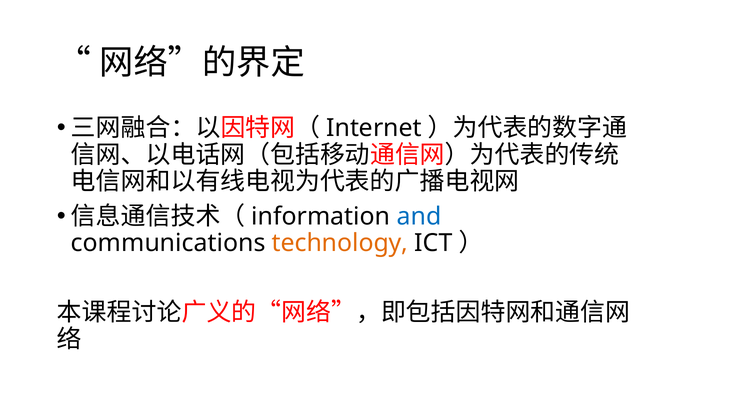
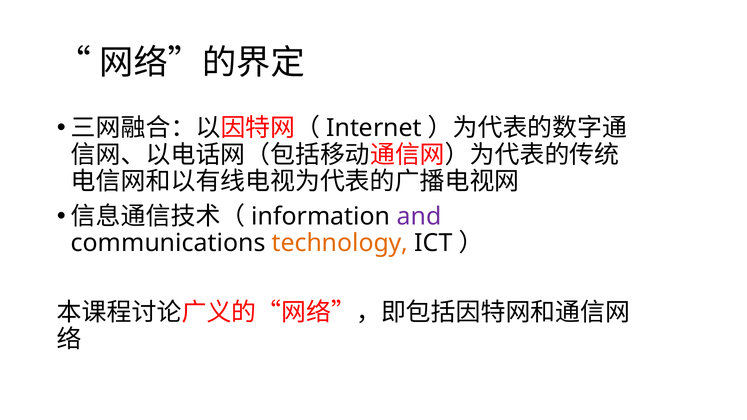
and colour: blue -> purple
